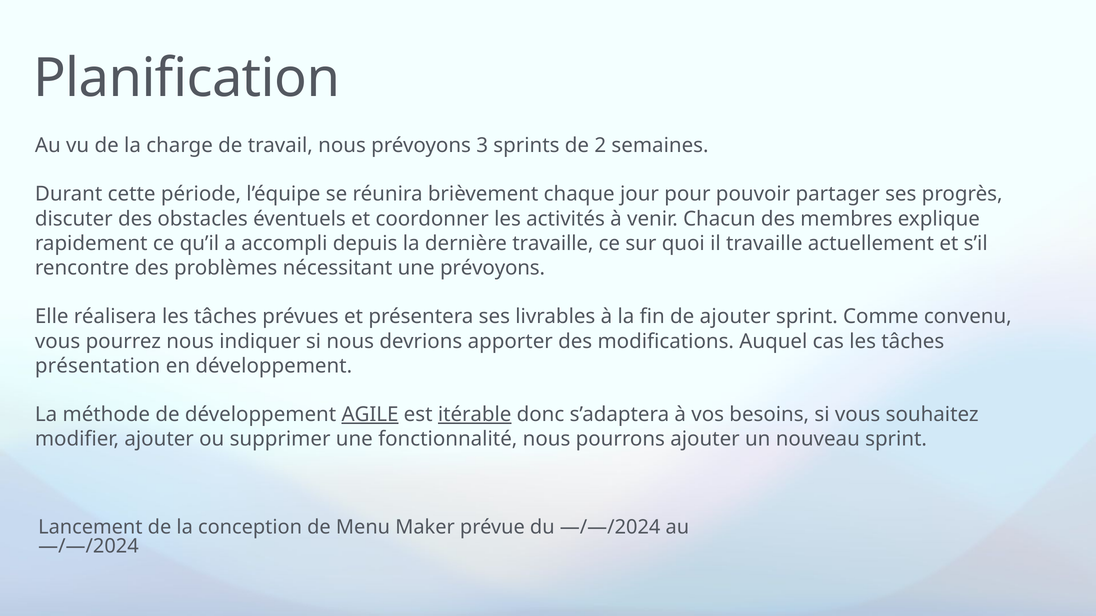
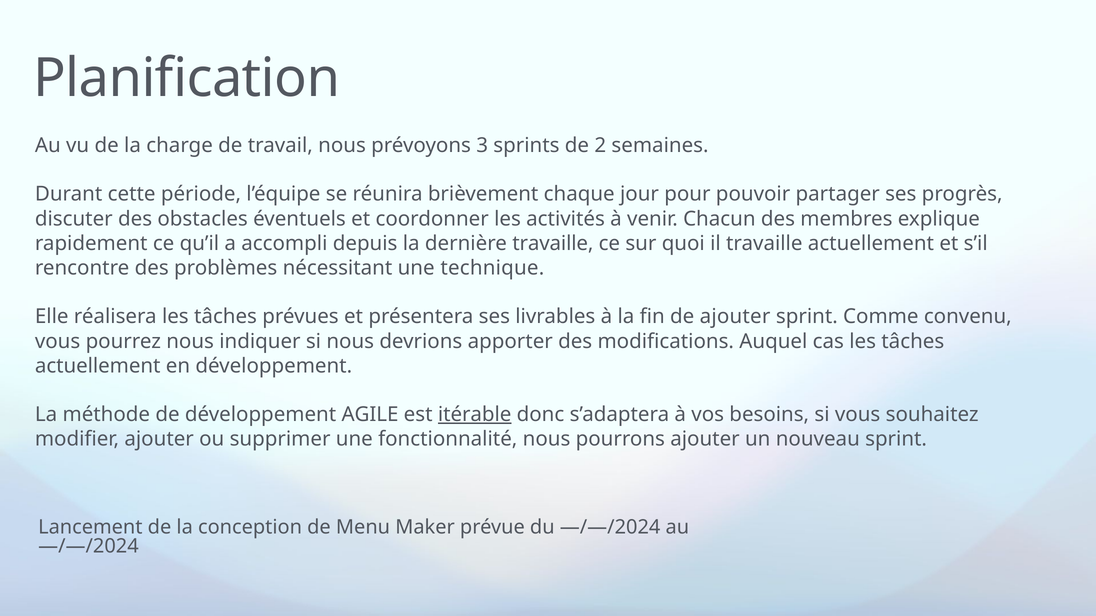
une prévoyons: prévoyons -> technique
présentation at (98, 366): présentation -> actuellement
AGILE underline: present -> none
